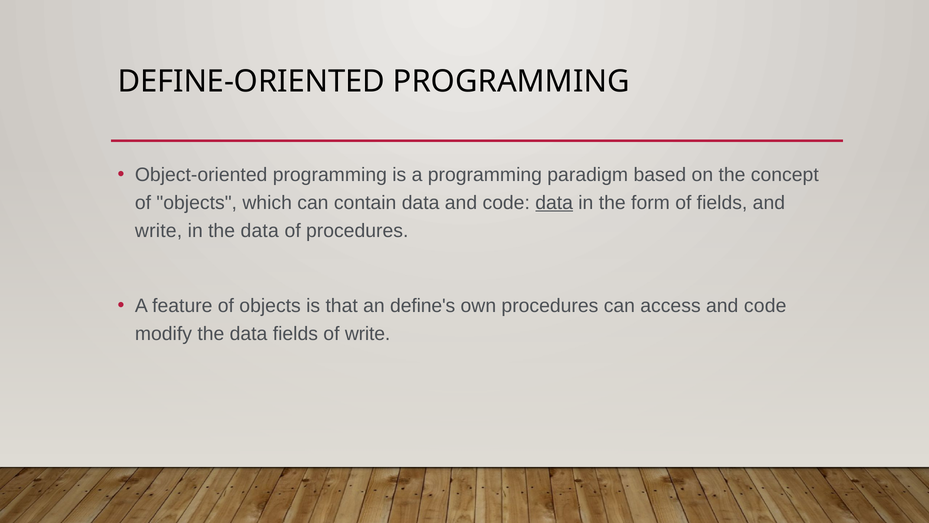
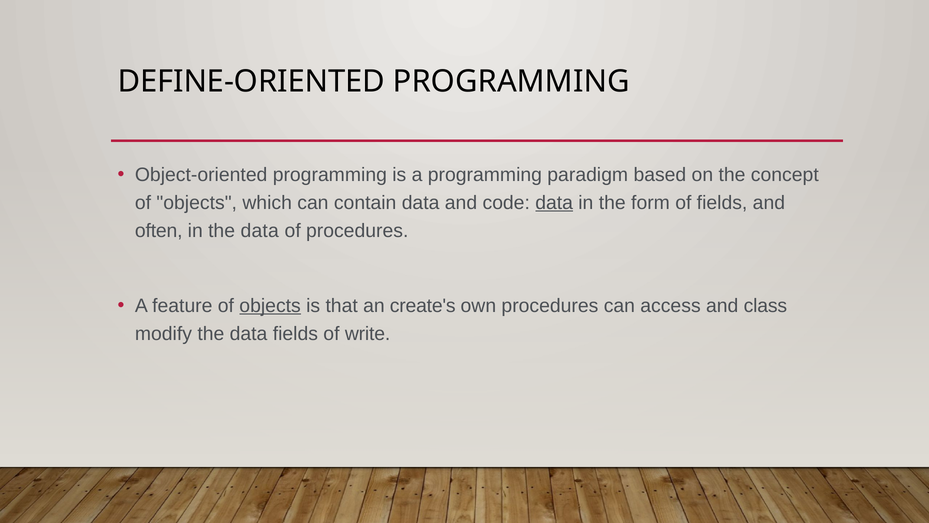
write at (159, 230): write -> often
objects at (270, 306) underline: none -> present
define's: define's -> create's
access and code: code -> class
